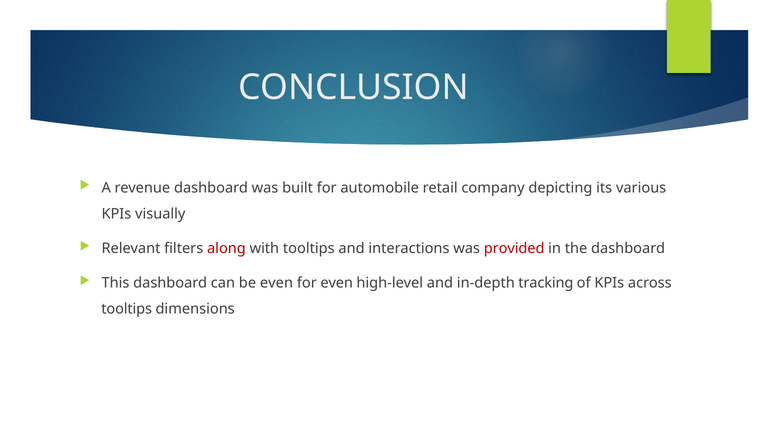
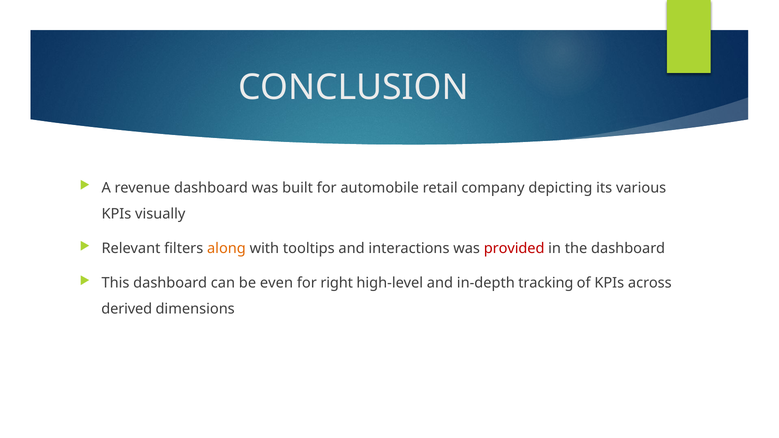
along colour: red -> orange
for even: even -> right
tooltips at (127, 309): tooltips -> derived
